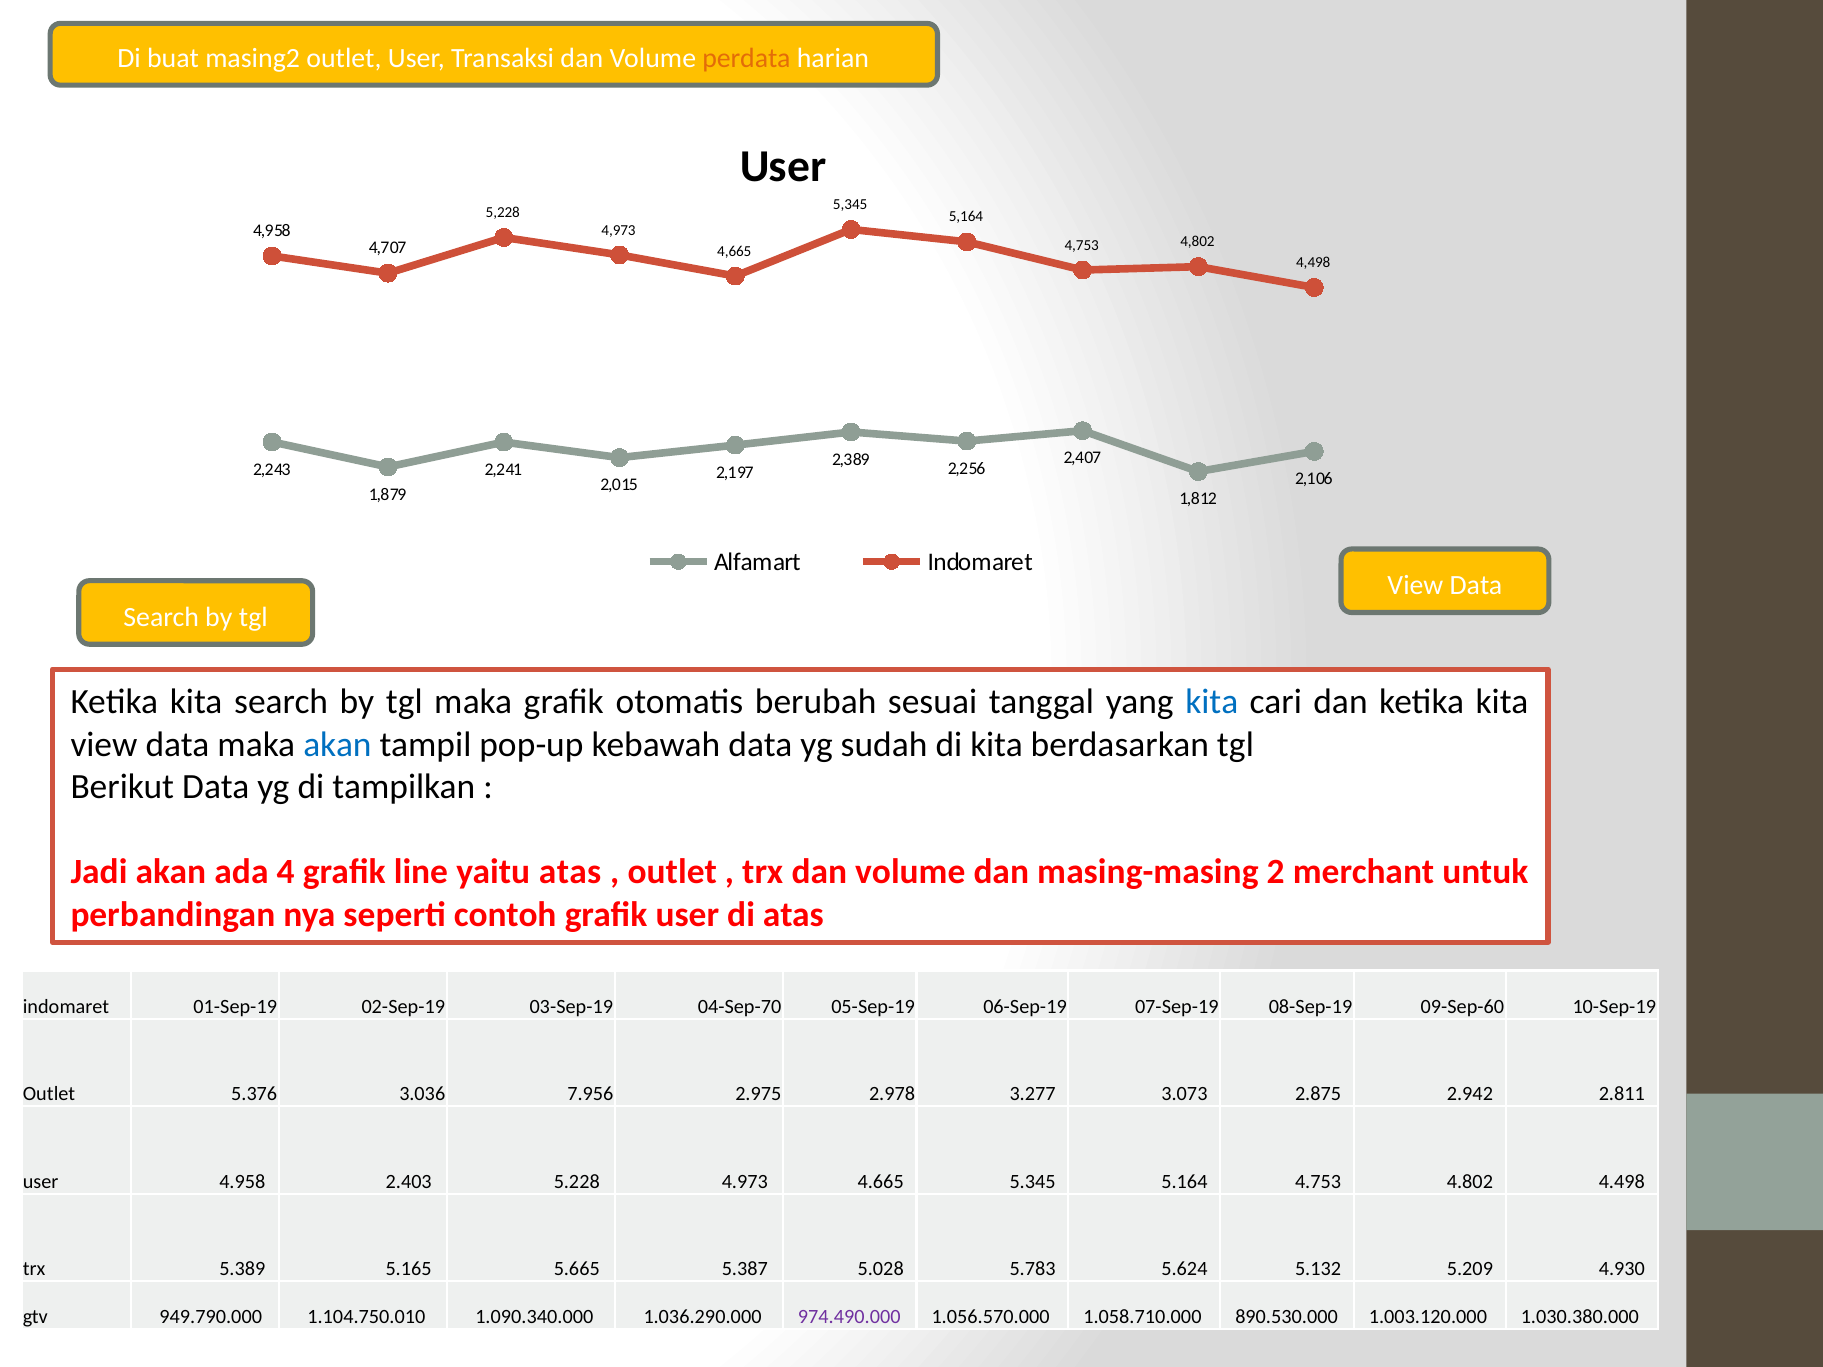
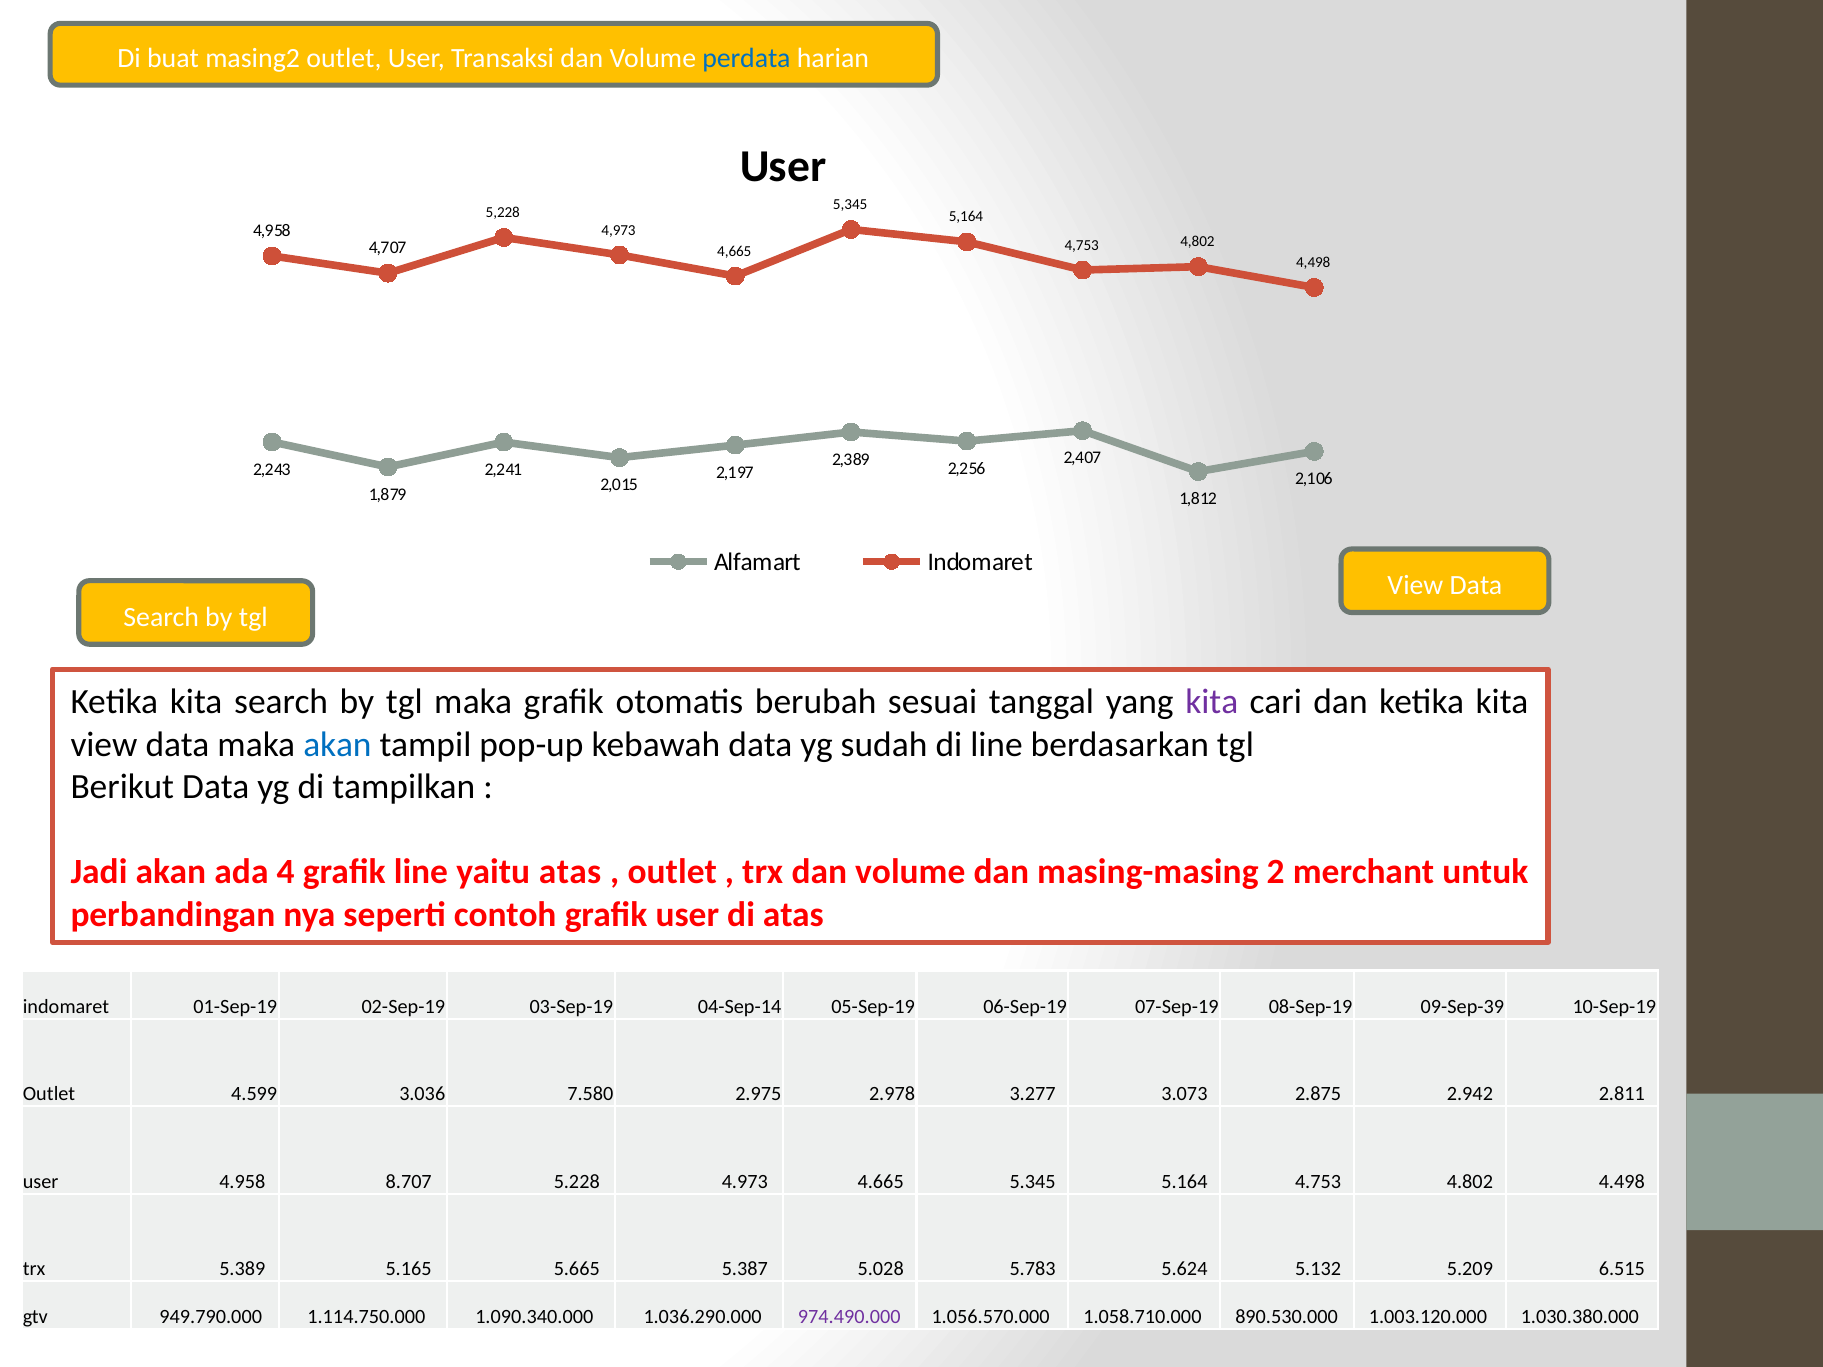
perdata colour: orange -> blue
kita at (1212, 702) colour: blue -> purple
di kita: kita -> line
04-Sep-70: 04-Sep-70 -> 04-Sep-14
09-Sep-60: 09-Sep-60 -> 09-Sep-39
5.376: 5.376 -> 4.599
7.956: 7.956 -> 7.580
2.403: 2.403 -> 8.707
4.930: 4.930 -> 6.515
1.104.750.010: 1.104.750.010 -> 1.114.750.000
